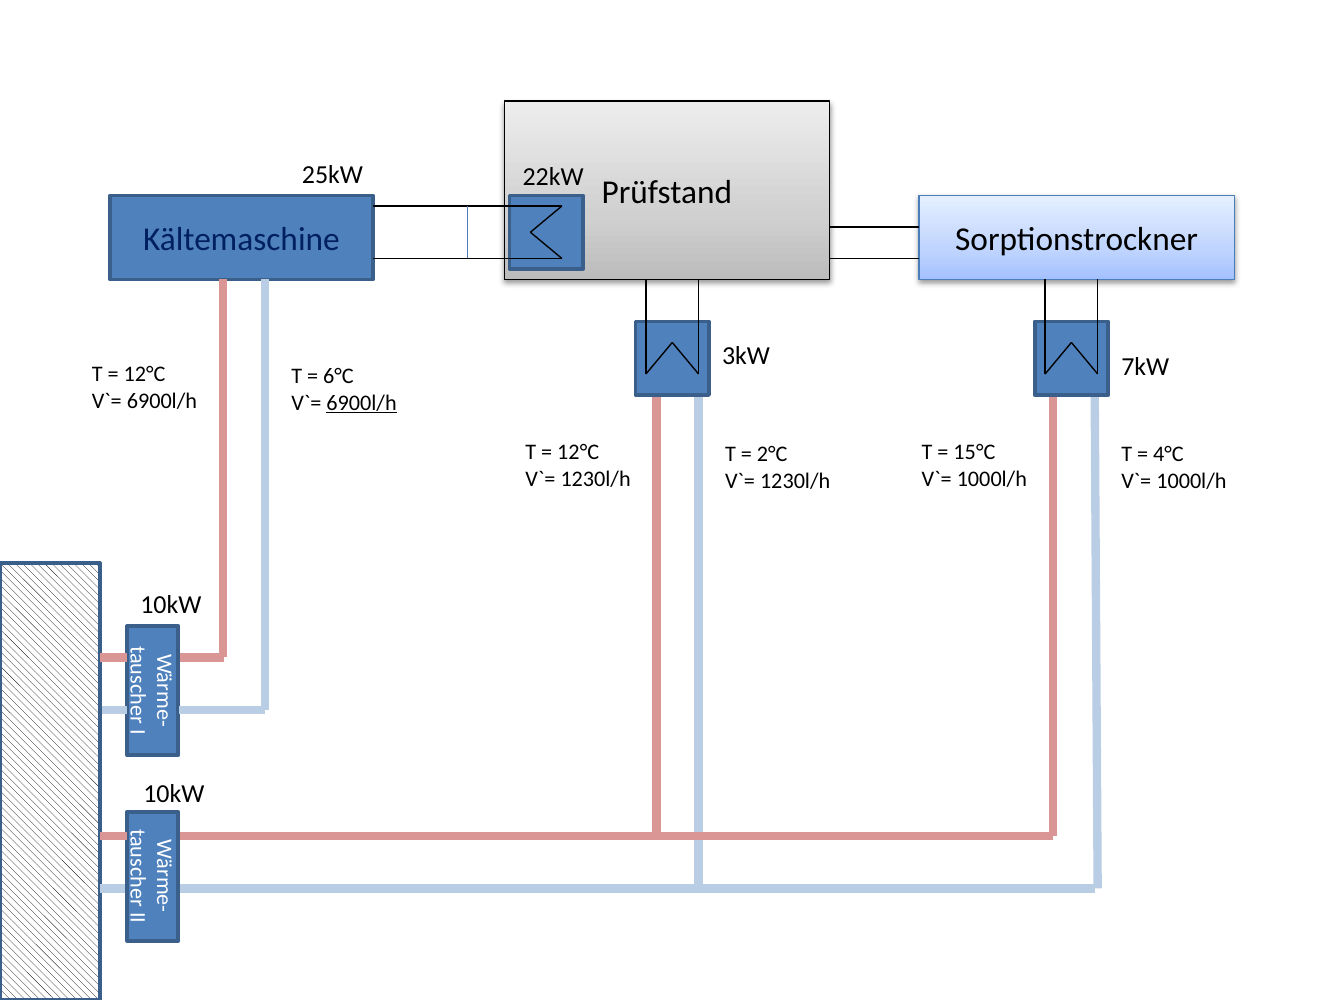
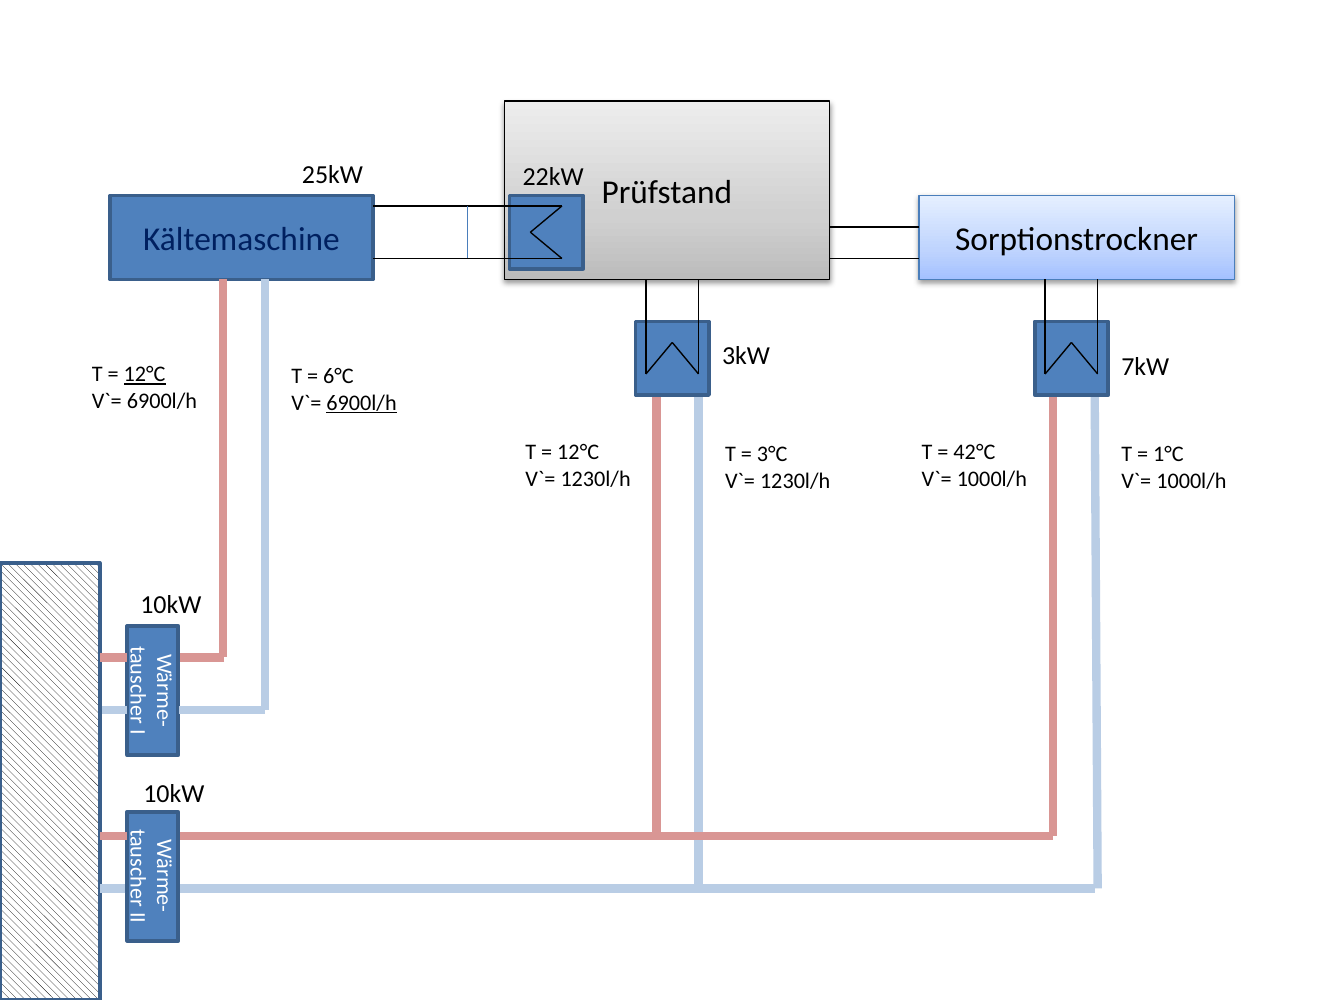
12°C at (145, 375) underline: none -> present
15°C: 15°C -> 42°C
2°C: 2°C -> 3°C
4°C: 4°C -> 1°C
